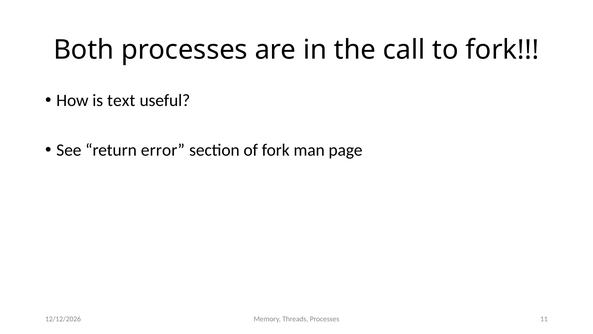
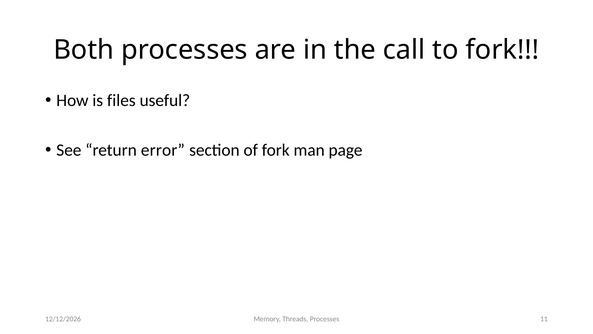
text: text -> files
